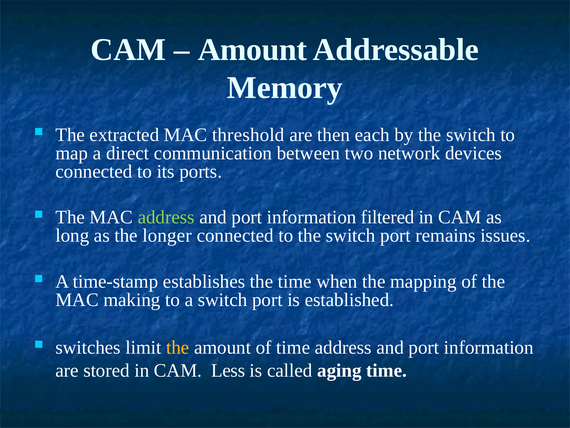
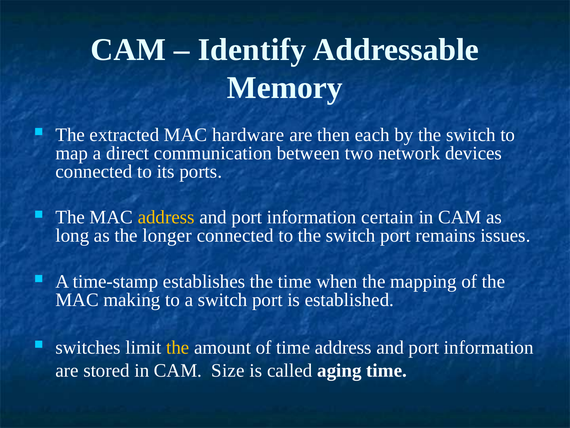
Amount at (252, 50): Amount -> Identify
threshold: threshold -> hardware
address at (166, 217) colour: light green -> yellow
filtered: filtered -> certain
Less: Less -> Size
